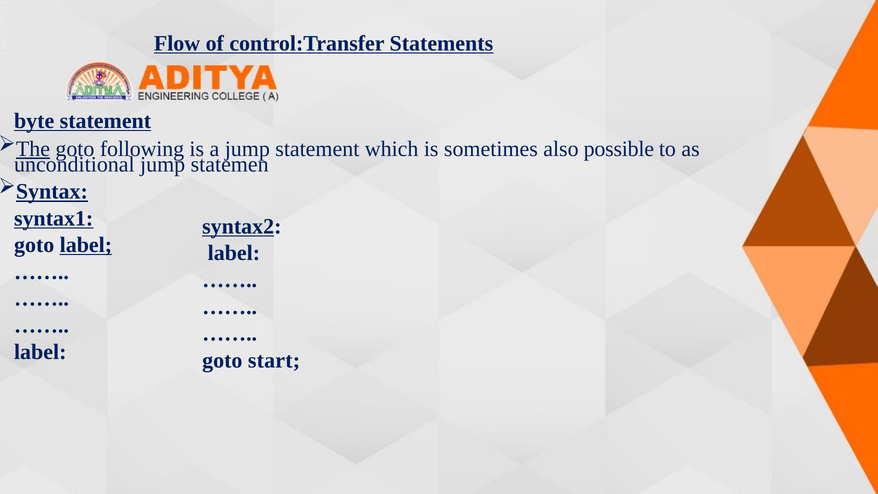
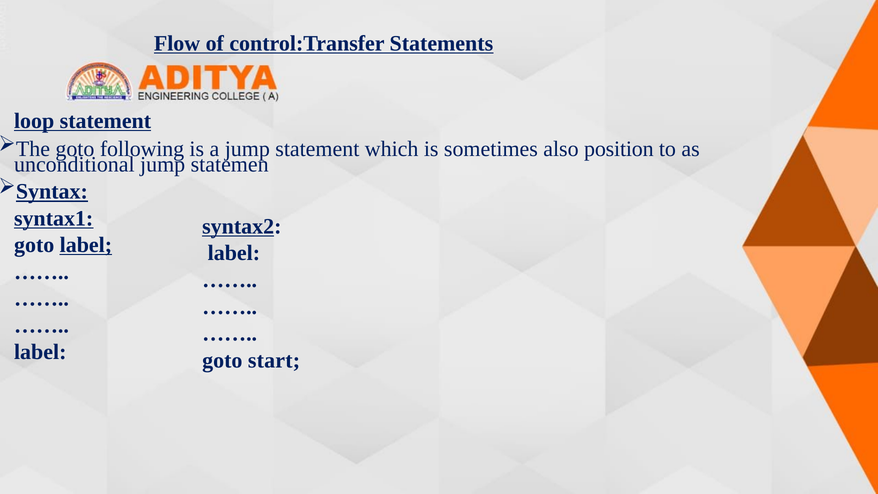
byte: byte -> loop
The underline: present -> none
possible: possible -> position
